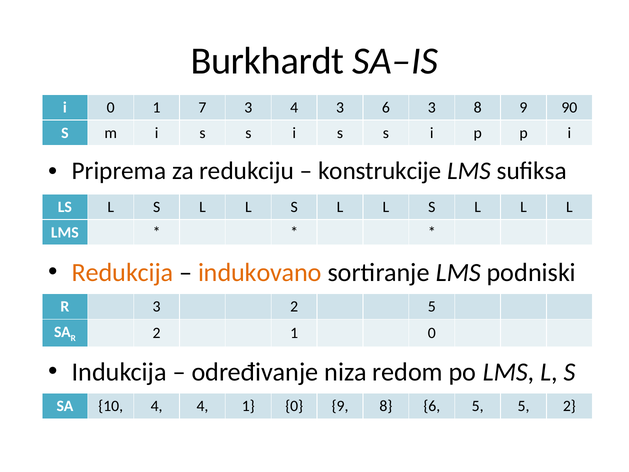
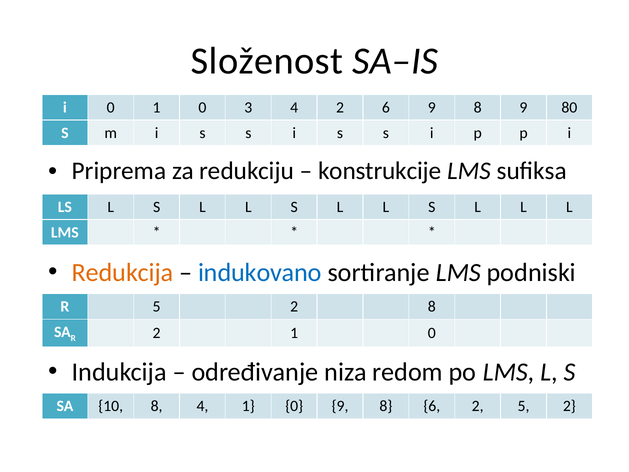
Burkhardt: Burkhardt -> Složenost
0 1 7: 7 -> 0
4 3: 3 -> 2
6 3: 3 -> 9
90: 90 -> 80
indukovano colour: orange -> blue
R 3: 3 -> 5
2 5: 5 -> 8
10 4: 4 -> 8
6 5: 5 -> 2
